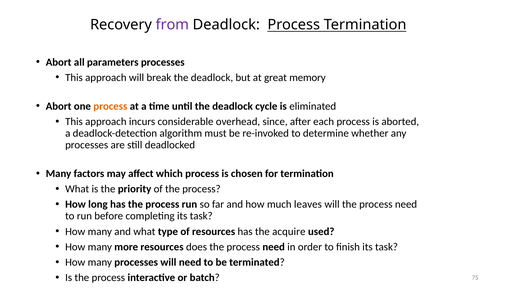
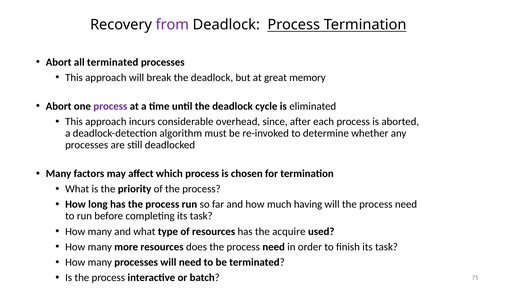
all parameters: parameters -> terminated
process at (110, 106) colour: orange -> purple
leaves: leaves -> having
